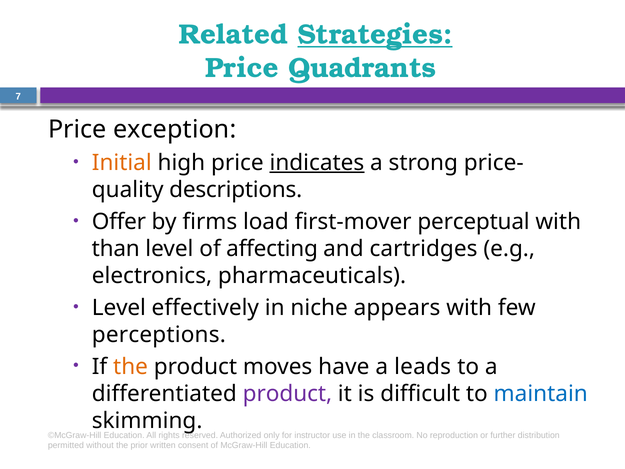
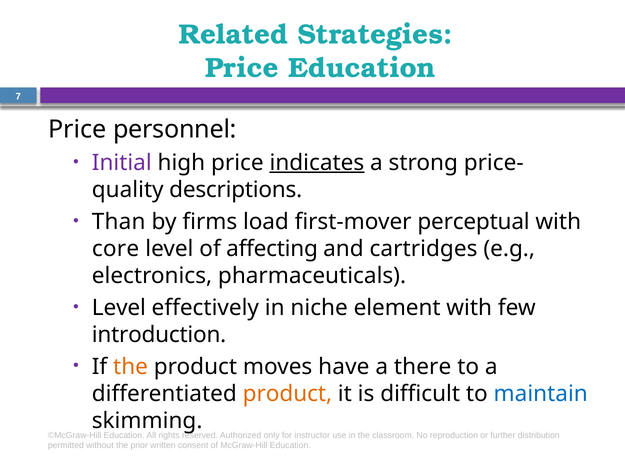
Strategies underline: present -> none
Price Quadrants: Quadrants -> Education
exception: exception -> personnel
Initial colour: orange -> purple
Offer: Offer -> Than
than: than -> core
appears: appears -> element
perceptions: perceptions -> introduction
leads: leads -> there
product at (287, 393) colour: purple -> orange
